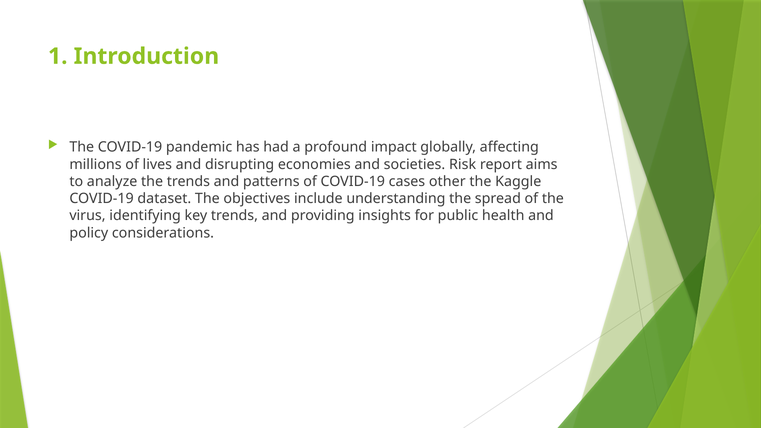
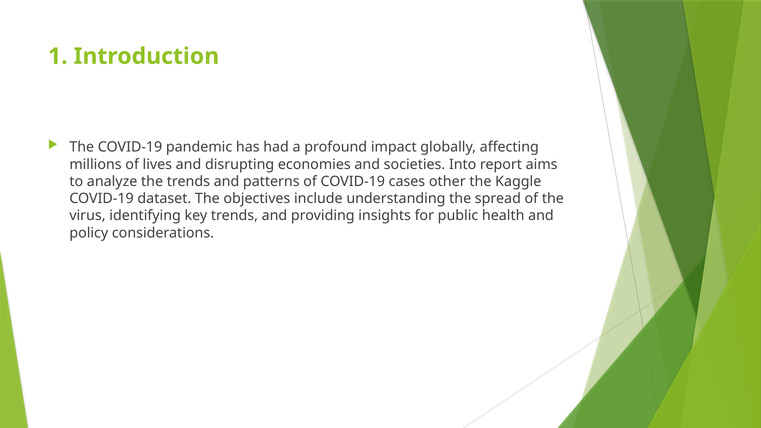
Risk: Risk -> Into
